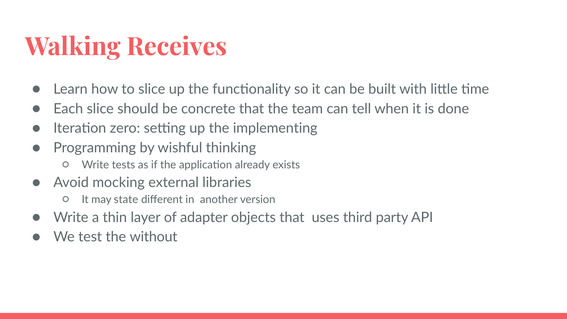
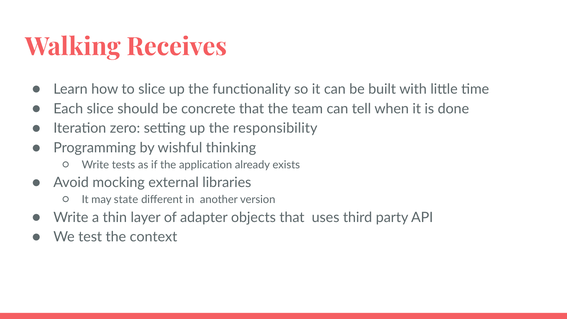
implementing: implementing -> responsibility
without: without -> context
